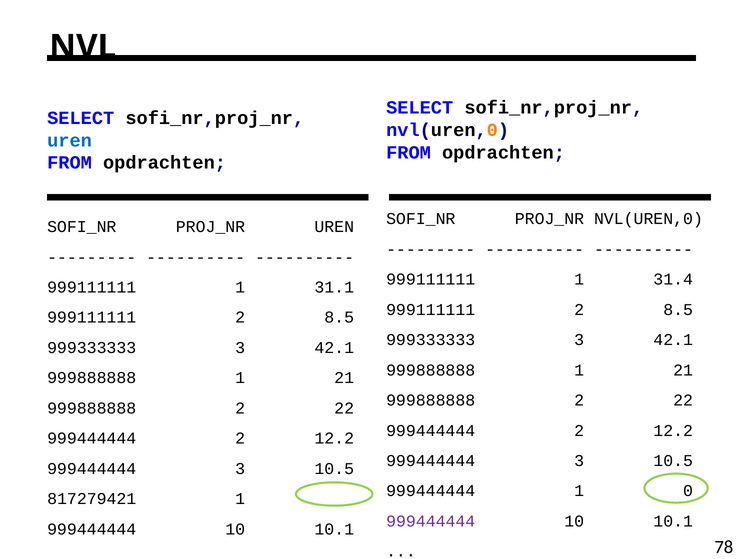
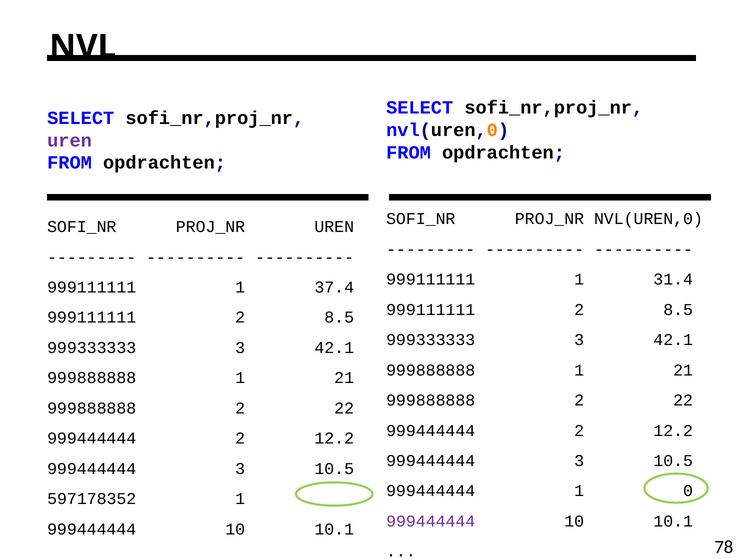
uren at (70, 140) colour: blue -> purple
31.1: 31.1 -> 37.4
817279421: 817279421 -> 597178352
